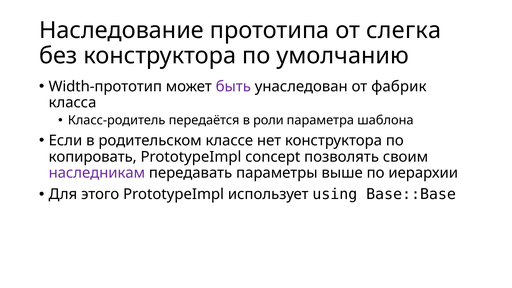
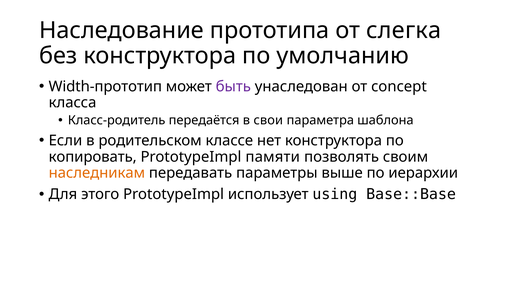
фабрик: фабрик -> concept
роли: роли -> свои
concept: concept -> памяти
наследникам colour: purple -> orange
